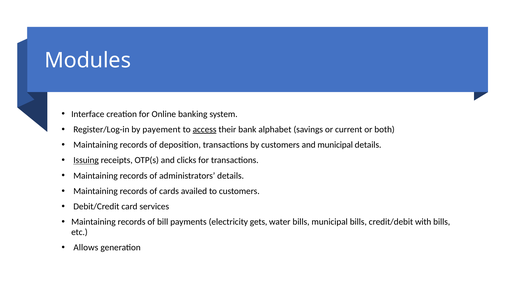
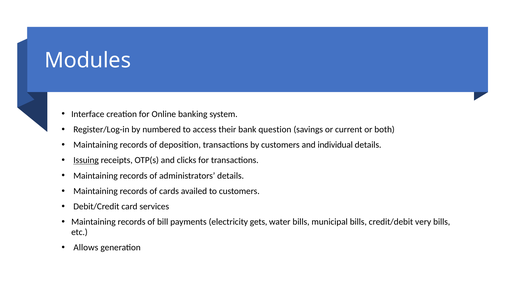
payement: payement -> numbered
access underline: present -> none
alphabet: alphabet -> question
and municipal: municipal -> individual
with: with -> very
